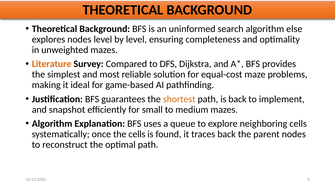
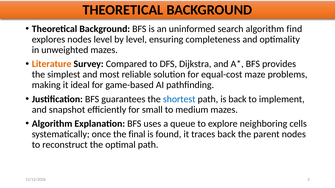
else: else -> find
shortest colour: orange -> blue
the cells: cells -> final
